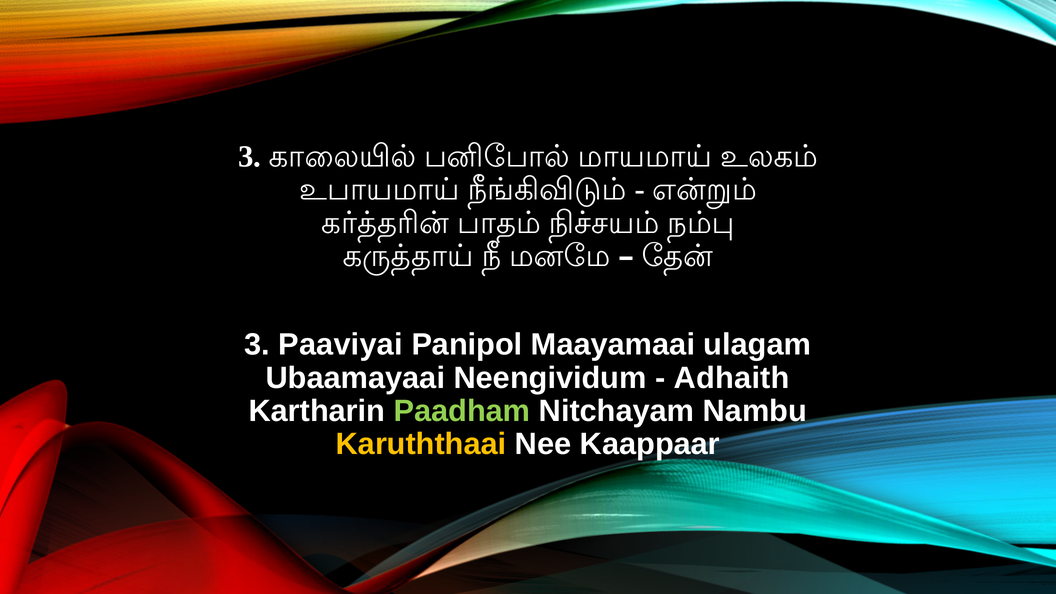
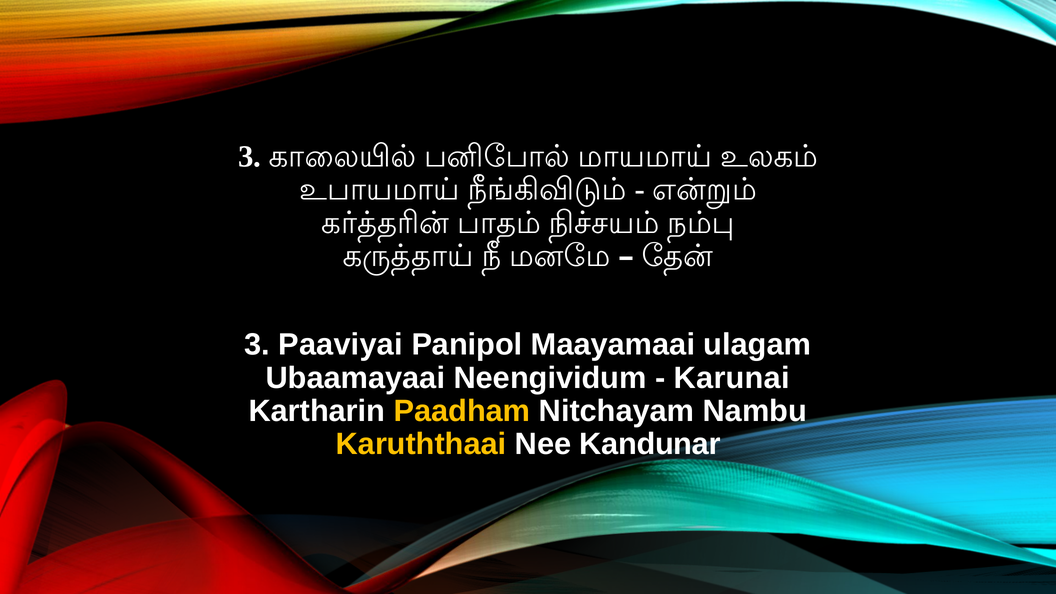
Adhaith: Adhaith -> Karunai
Paadham colour: light green -> yellow
Kaappaar: Kaappaar -> Kandunar
